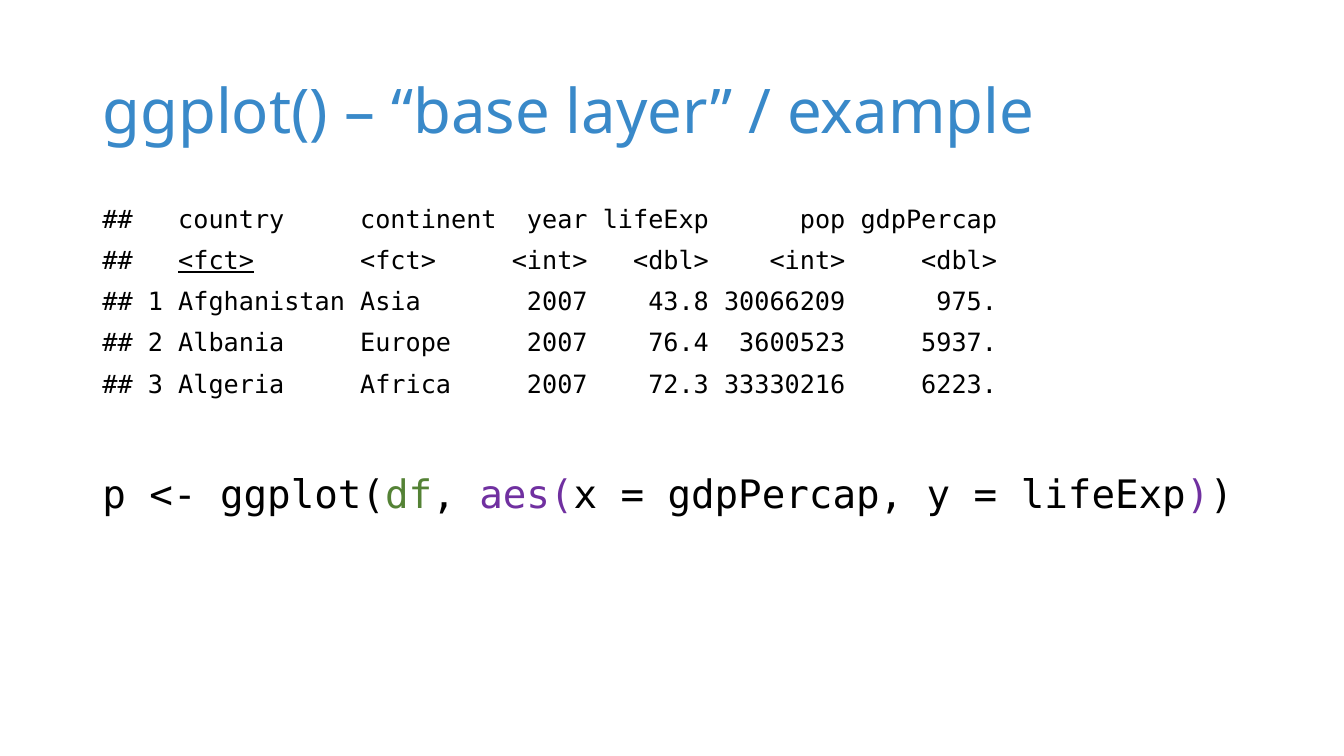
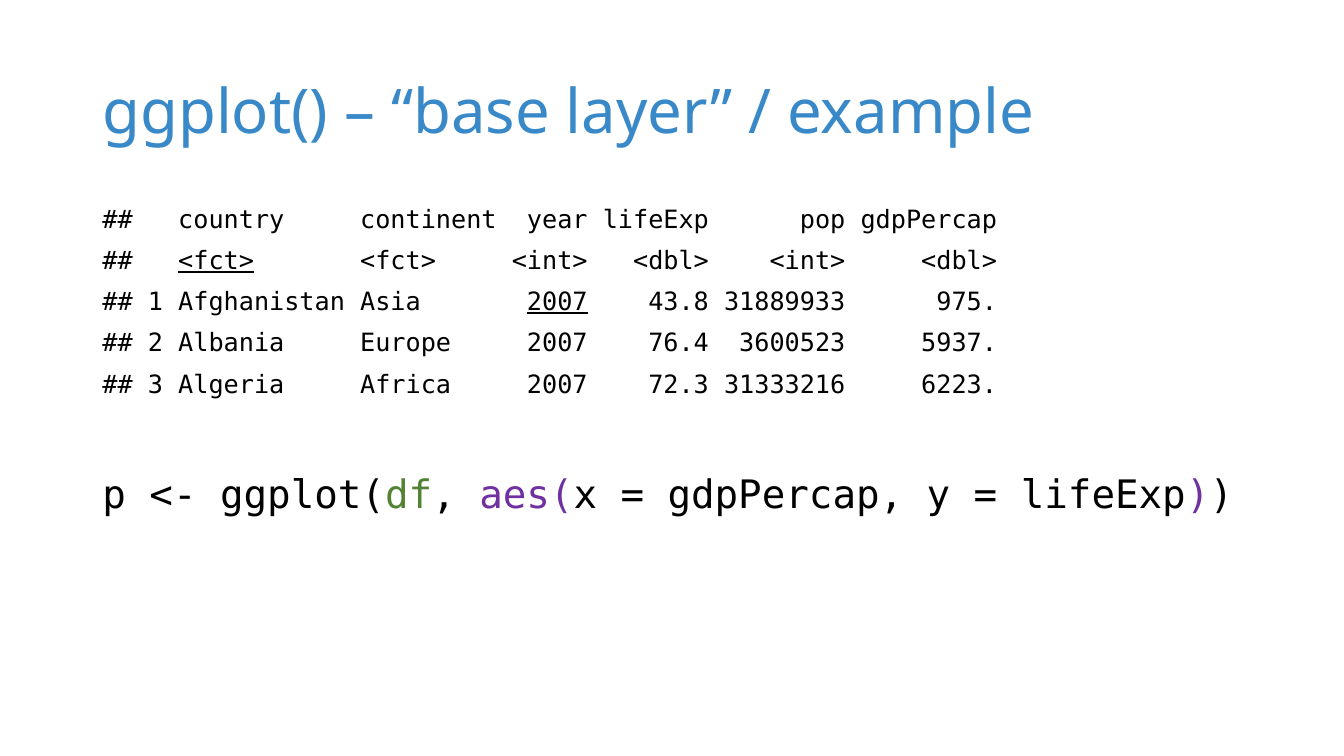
2007 at (557, 302) underline: none -> present
30066209: 30066209 -> 31889933
33330216: 33330216 -> 31333216
